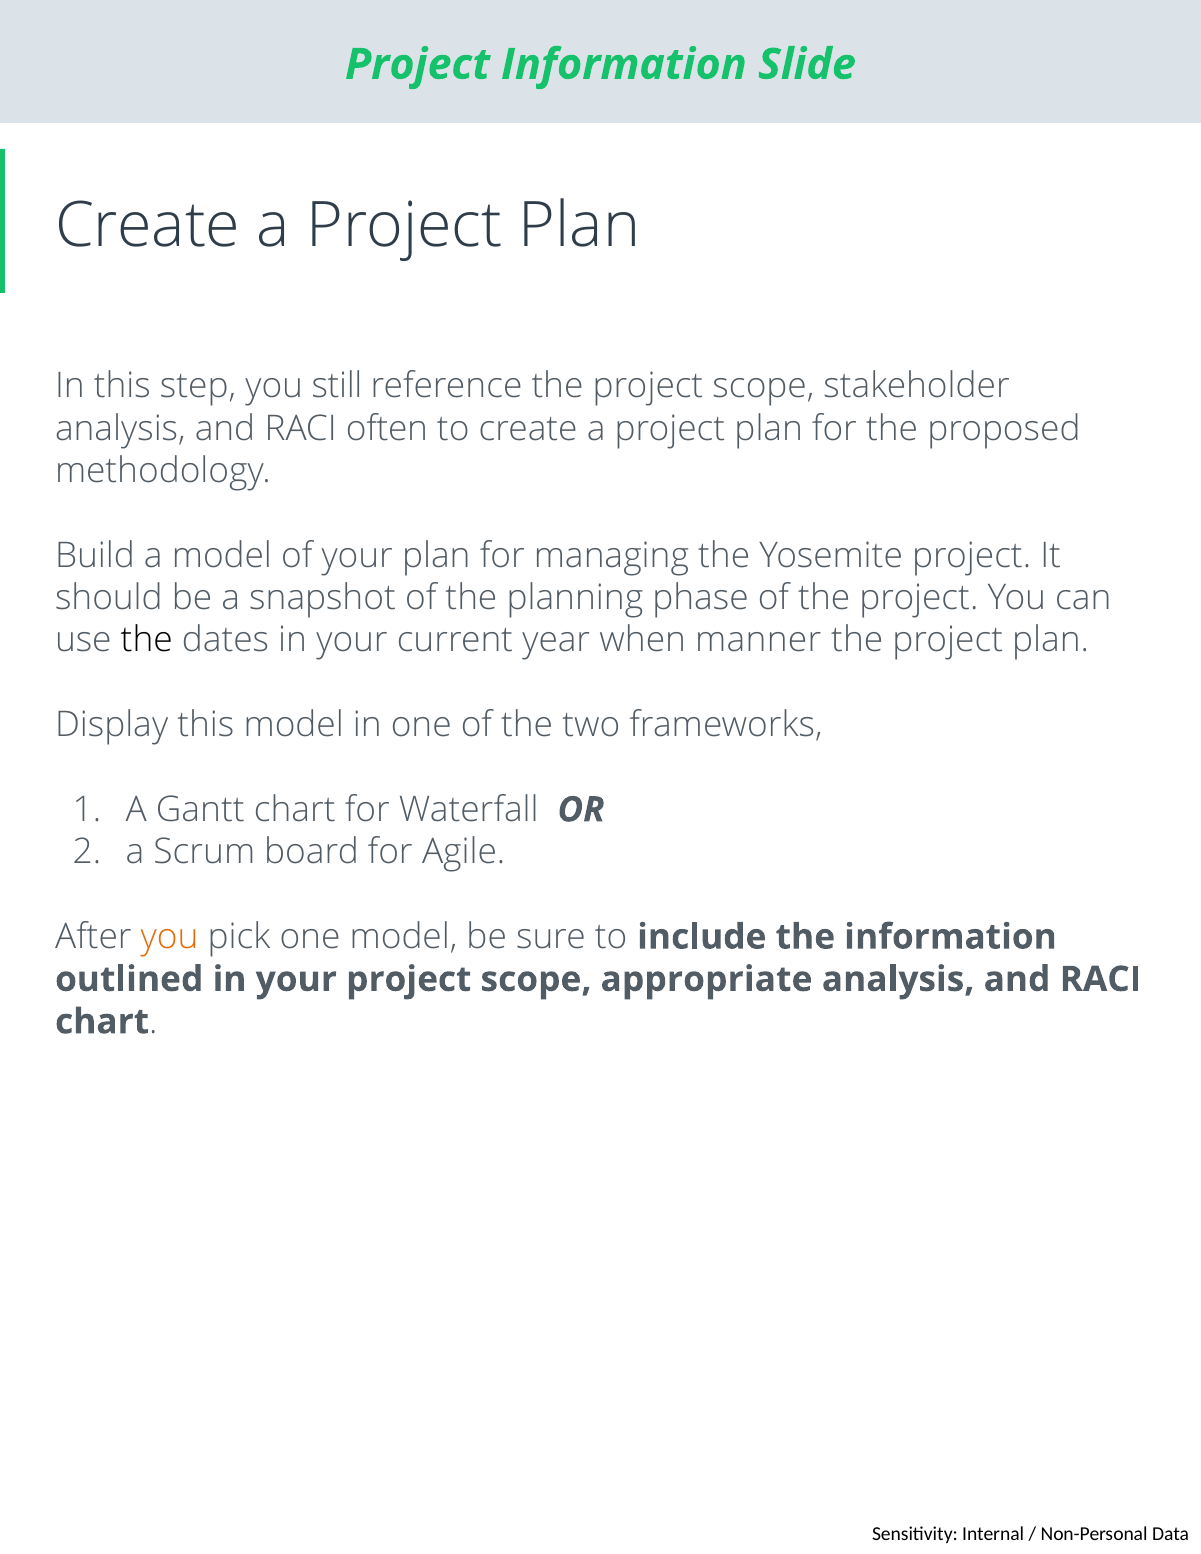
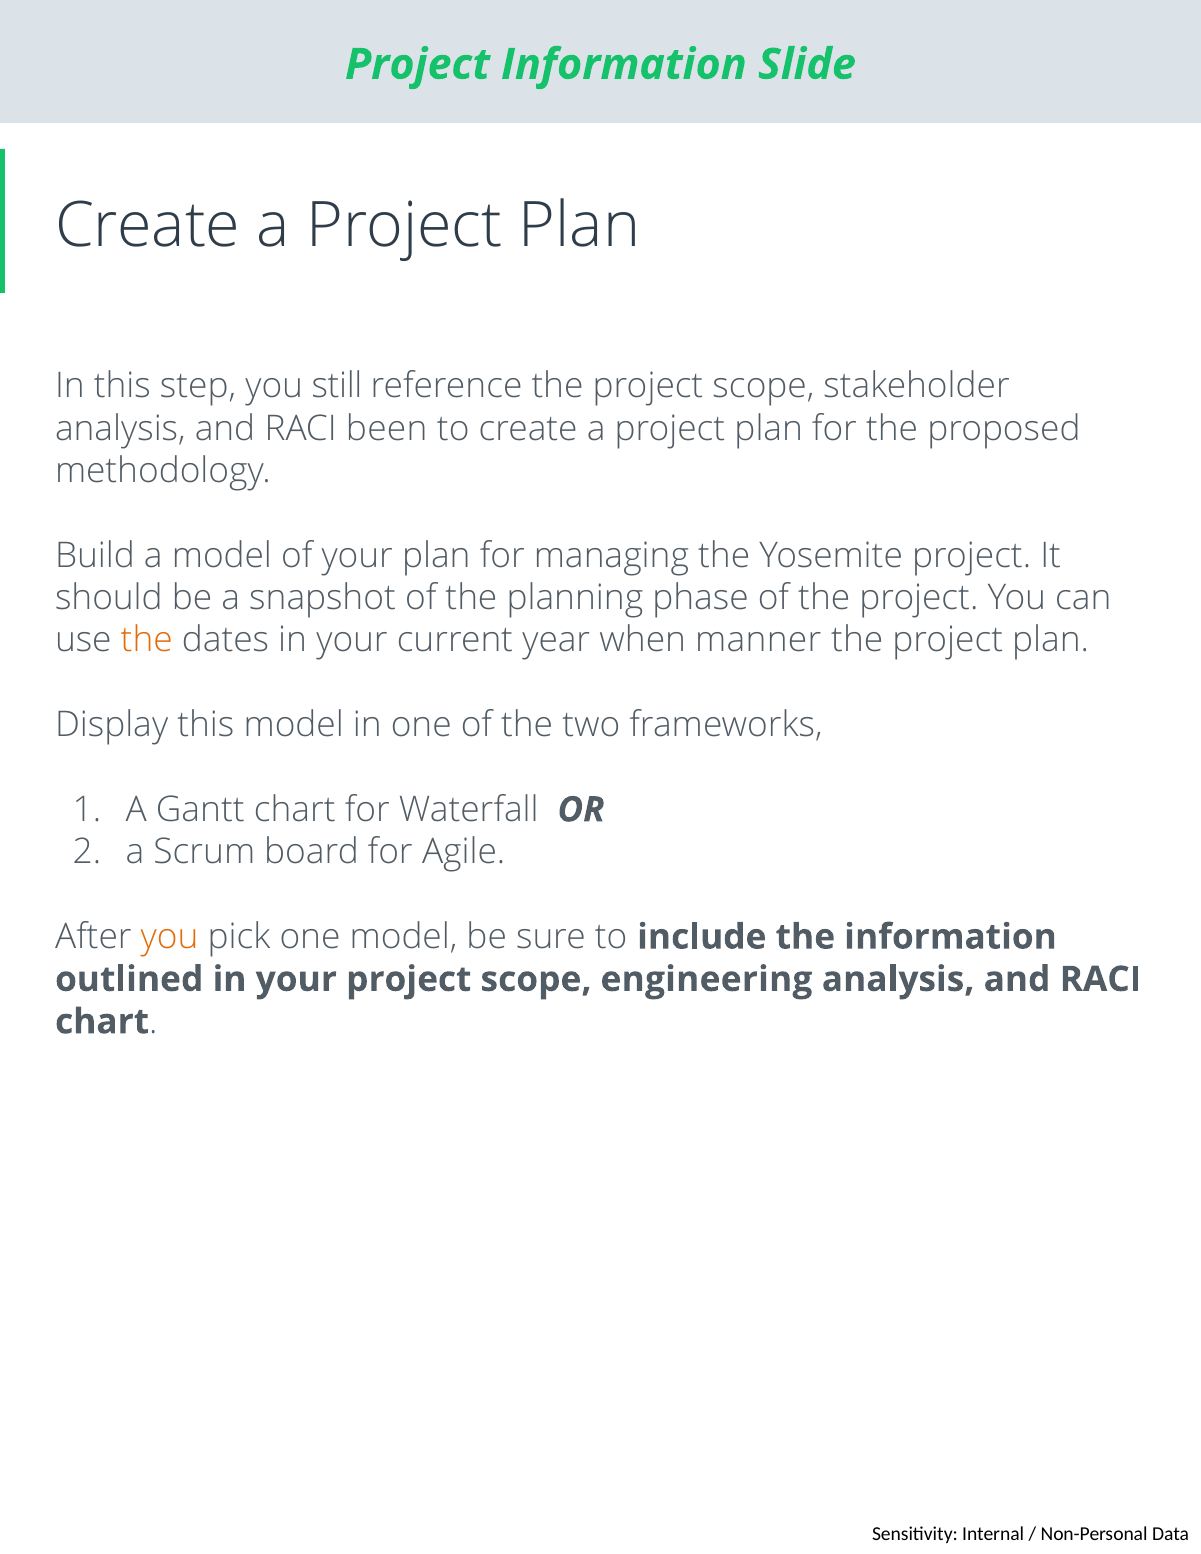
often: often -> been
the at (147, 640) colour: black -> orange
appropriate: appropriate -> engineering
